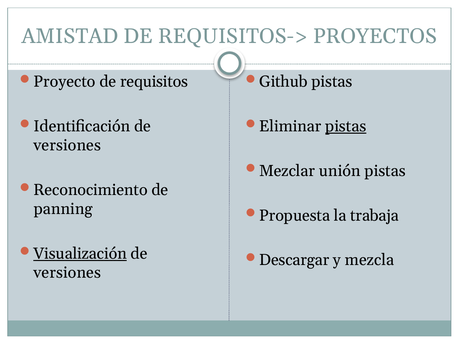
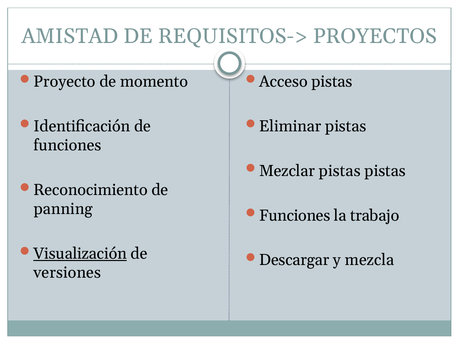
requisitos: requisitos -> momento
Github: Github -> Acceso
pistas at (346, 126) underline: present -> none
versiones at (67, 146): versiones -> funciones
Mezclar unión: unión -> pistas
Propuesta at (295, 216): Propuesta -> Funciones
trabaja: trabaja -> trabajo
